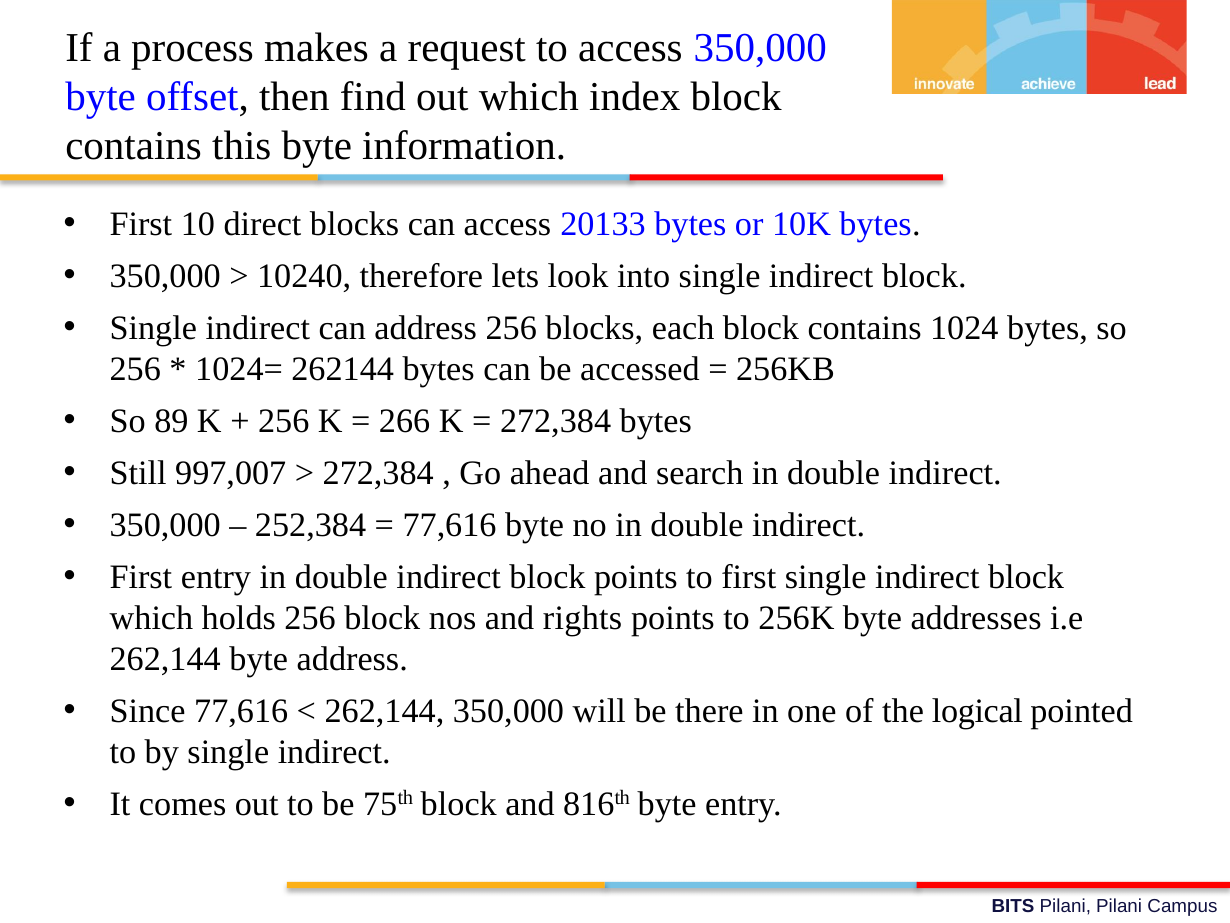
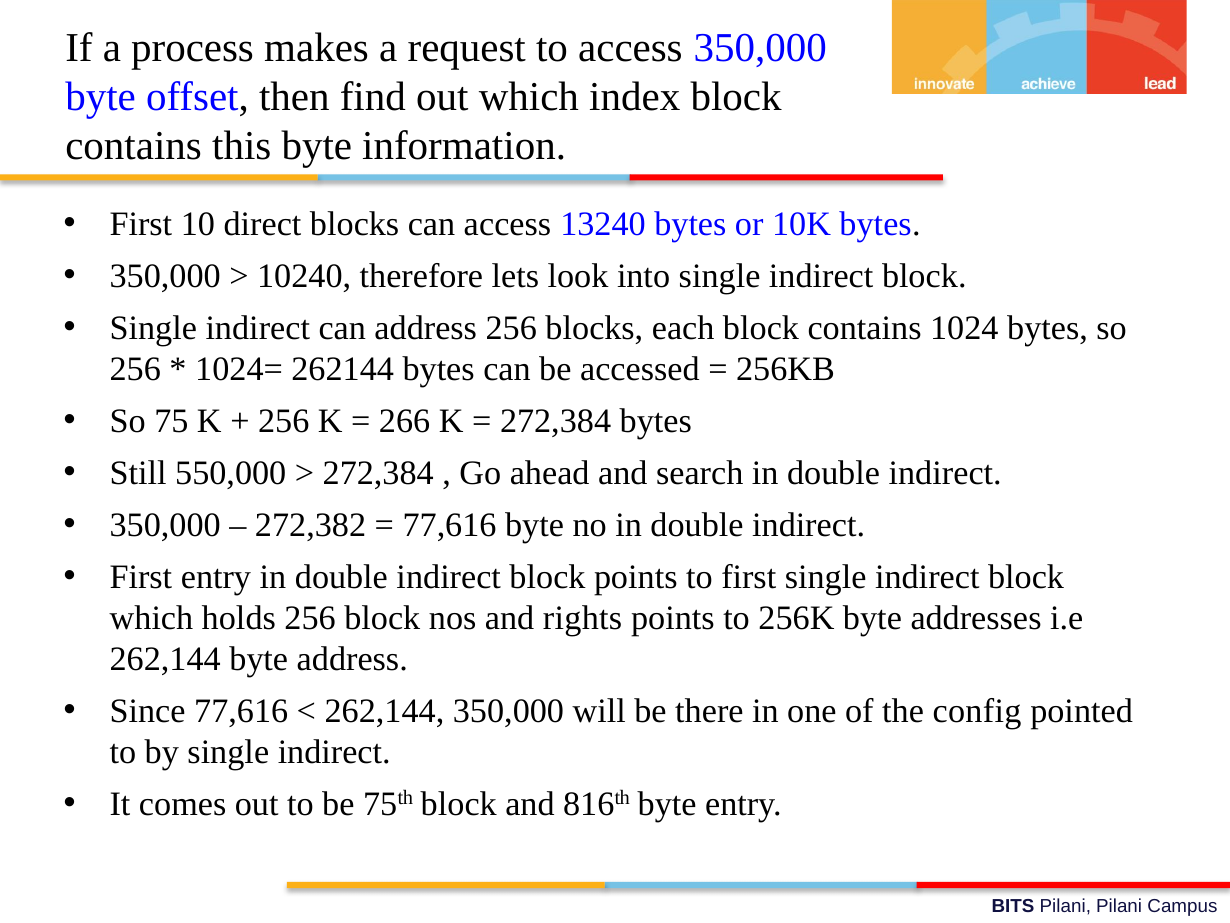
20133: 20133 -> 13240
89: 89 -> 75
997,007: 997,007 -> 550,000
252,384: 252,384 -> 272,382
logical: logical -> config
